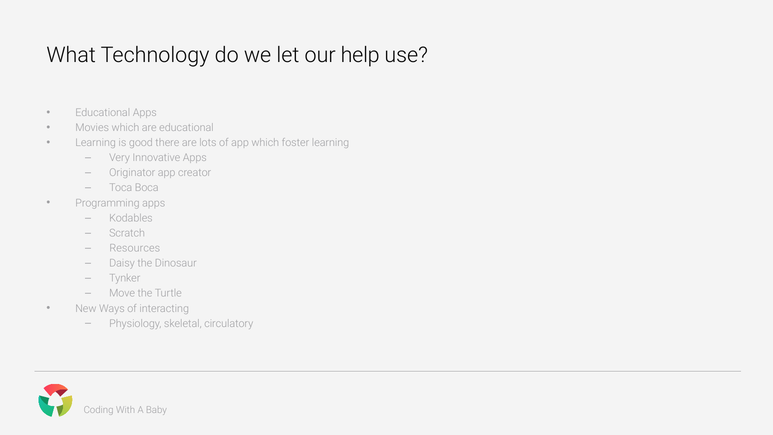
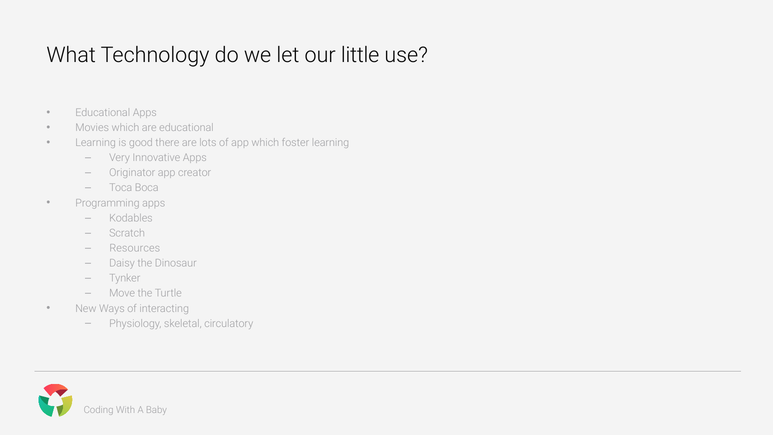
help: help -> little
